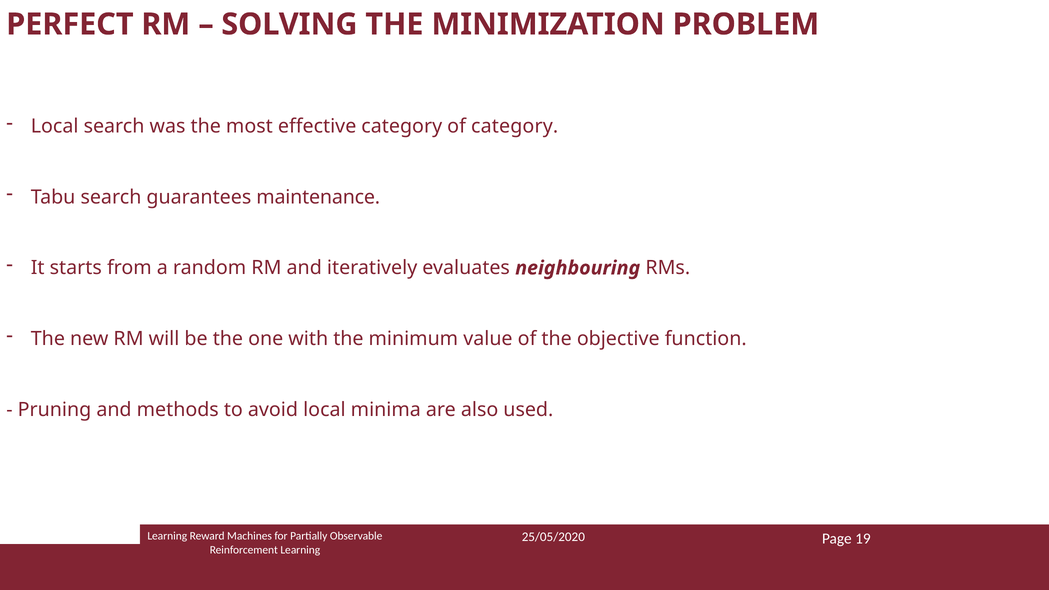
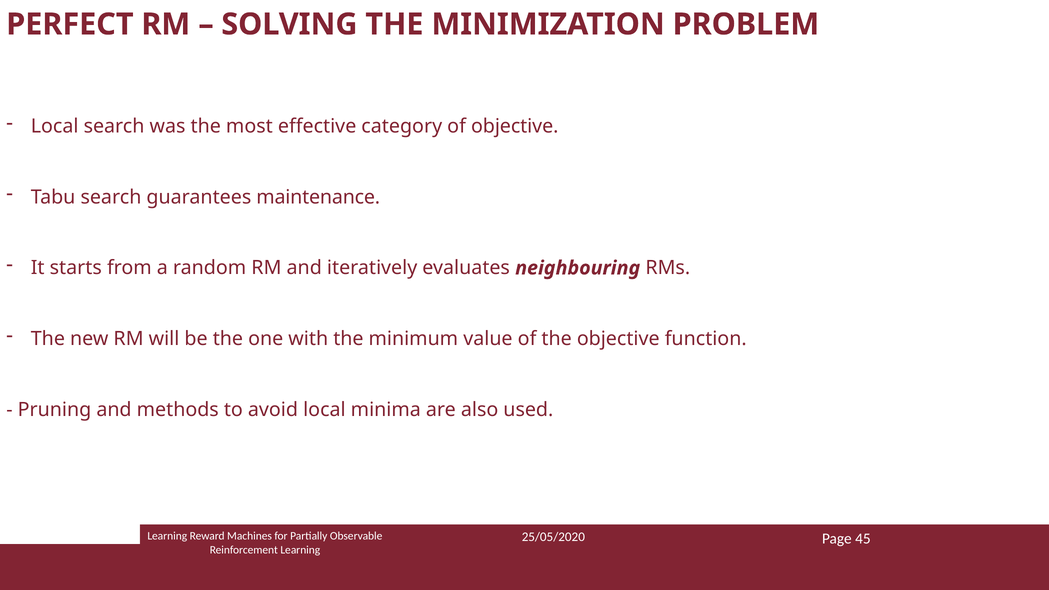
of category: category -> objective
19: 19 -> 45
